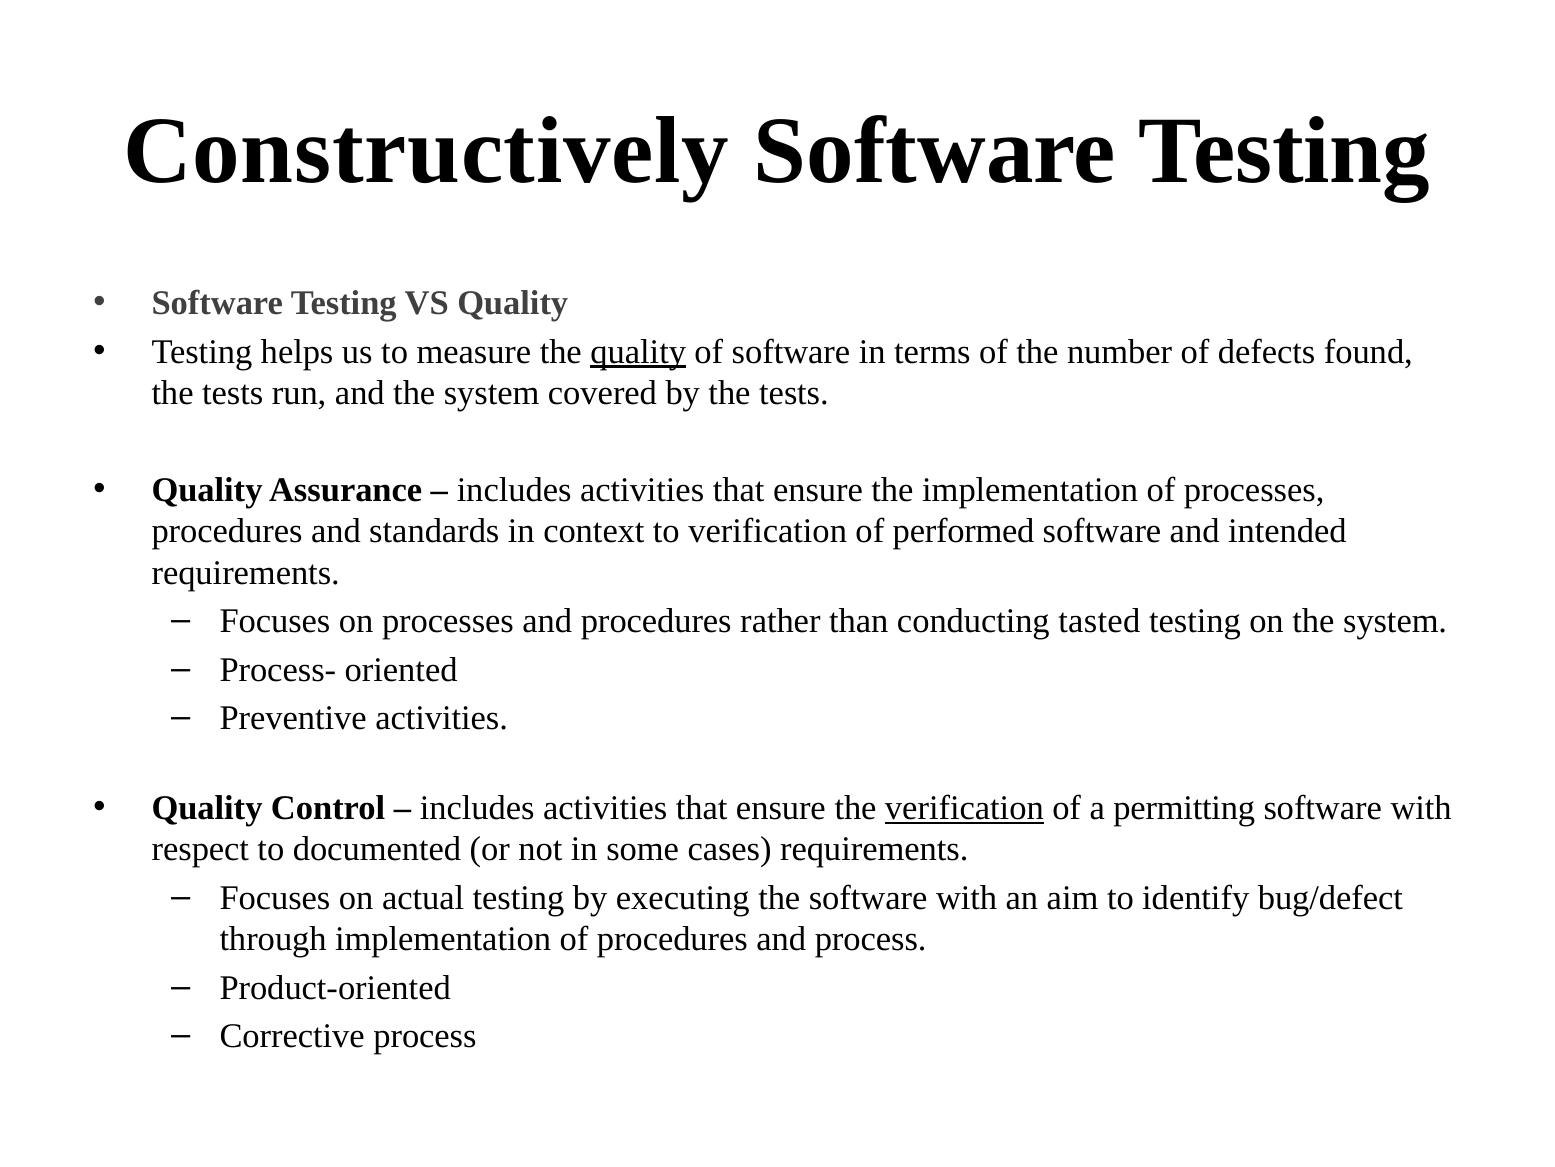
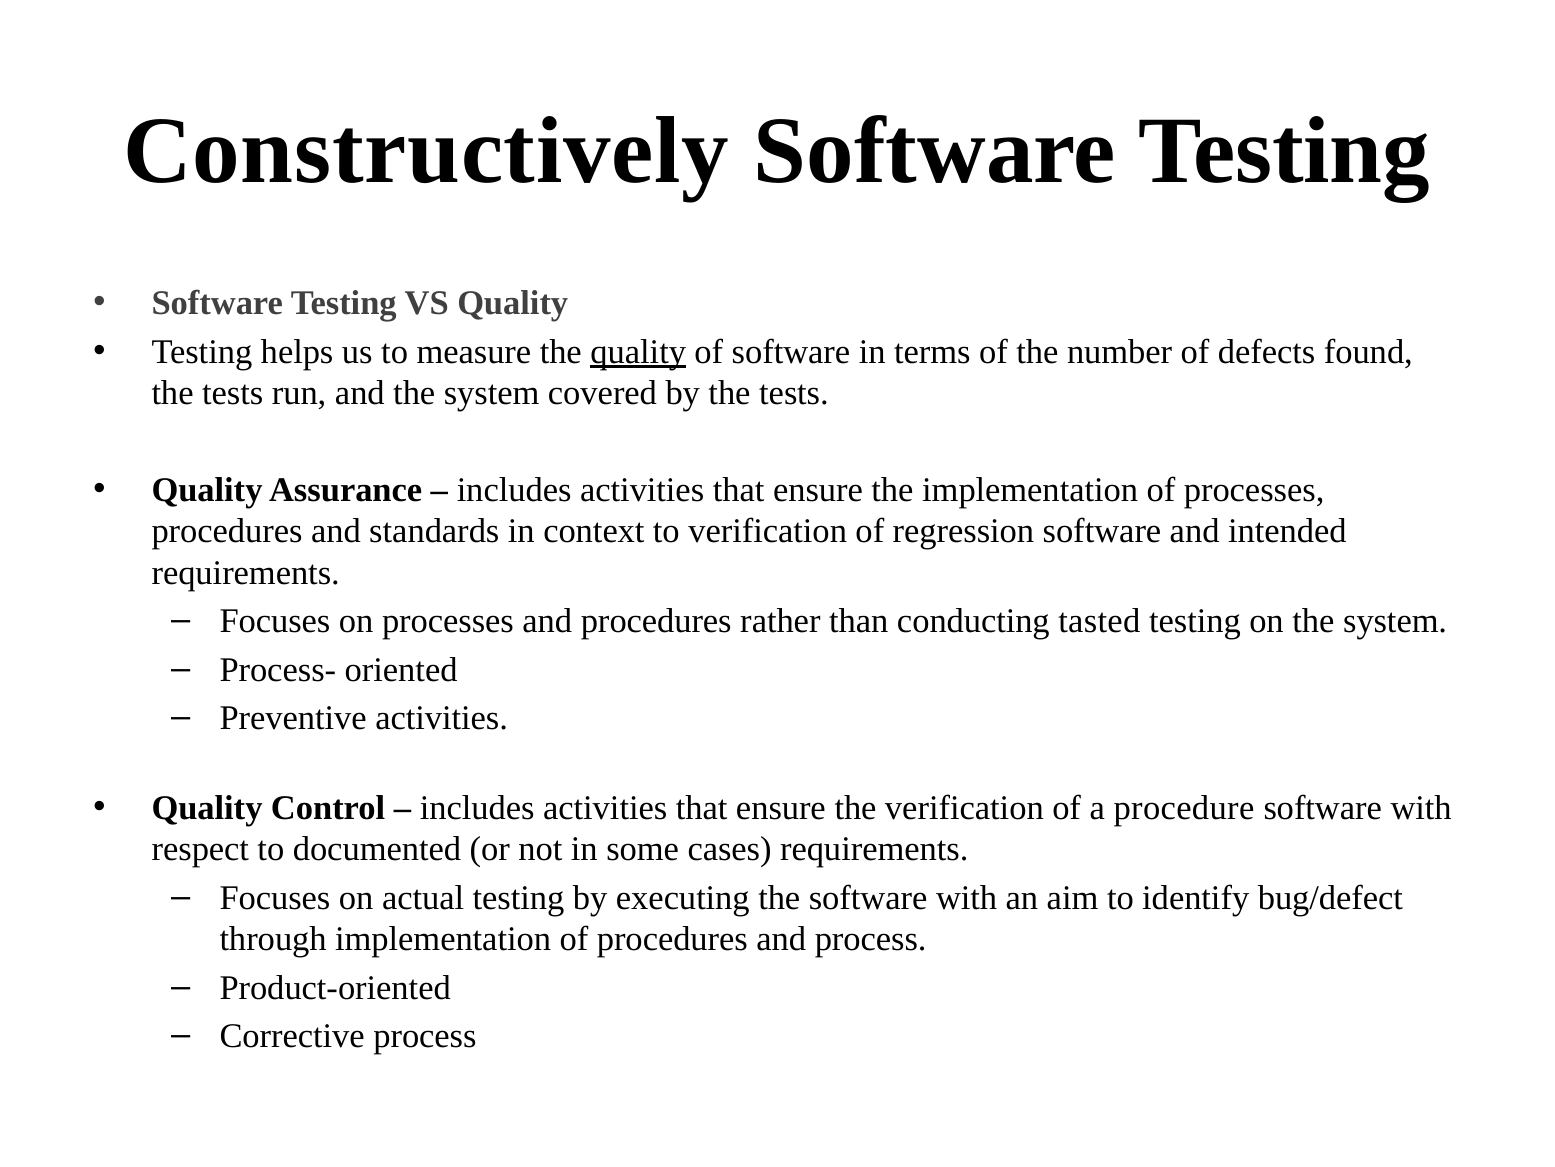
performed: performed -> regression
verification at (964, 807) underline: present -> none
permitting: permitting -> procedure
